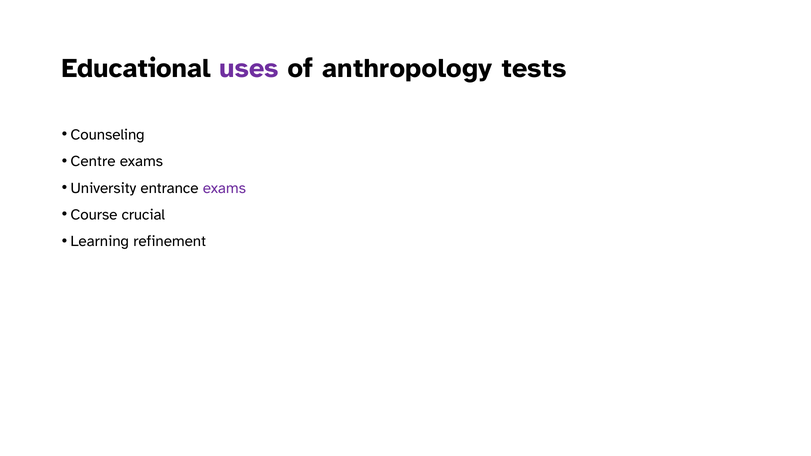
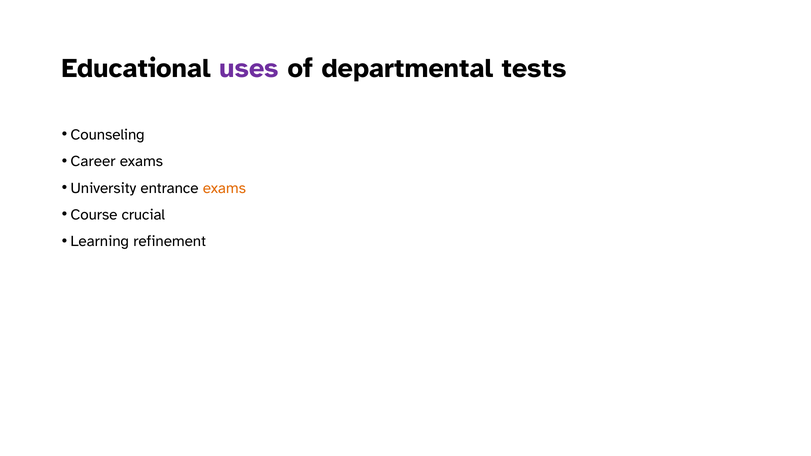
anthropology: anthropology -> departmental
Centre: Centre -> Career
exams at (224, 188) colour: purple -> orange
